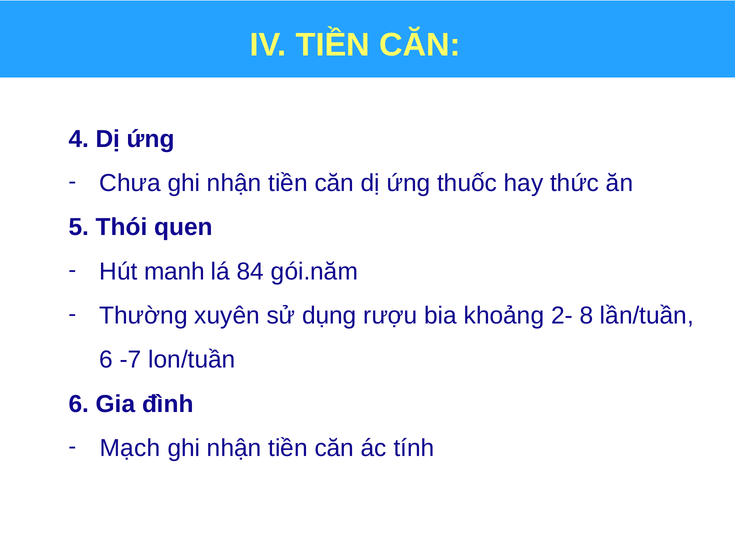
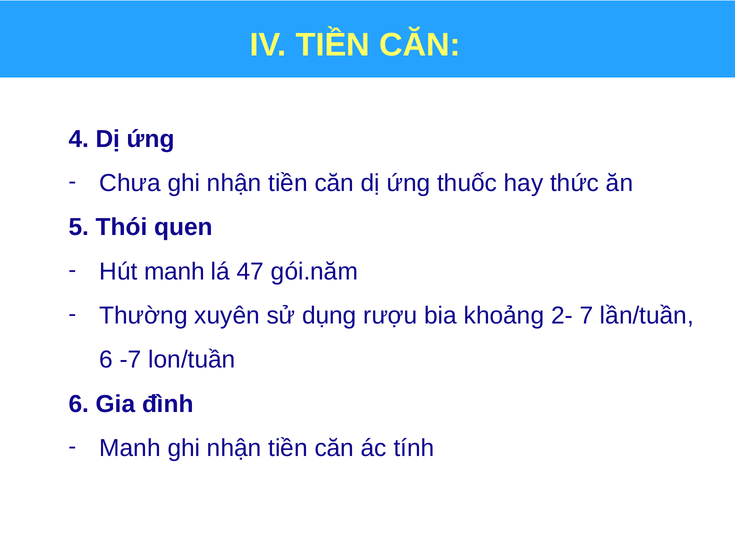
84: 84 -> 47
8: 8 -> 7
Mạch at (130, 448): Mạch -> Manh
